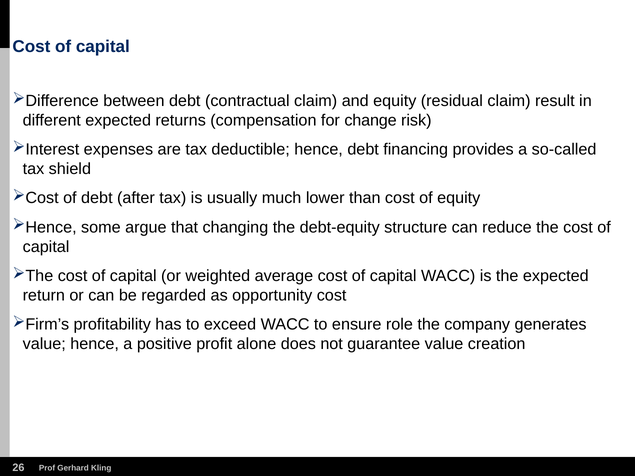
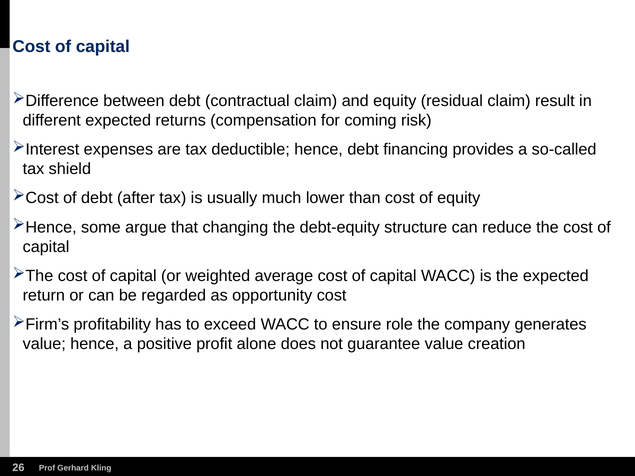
change: change -> coming
